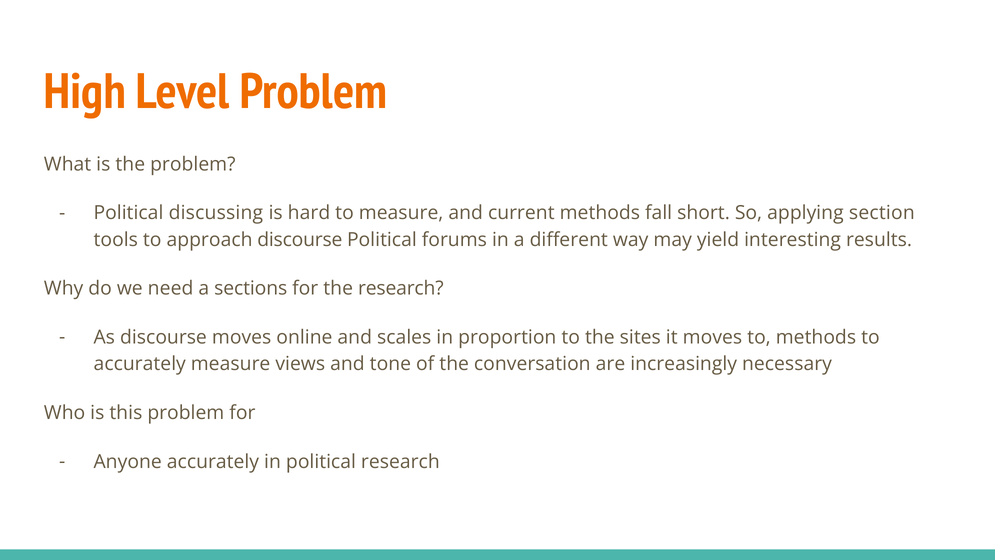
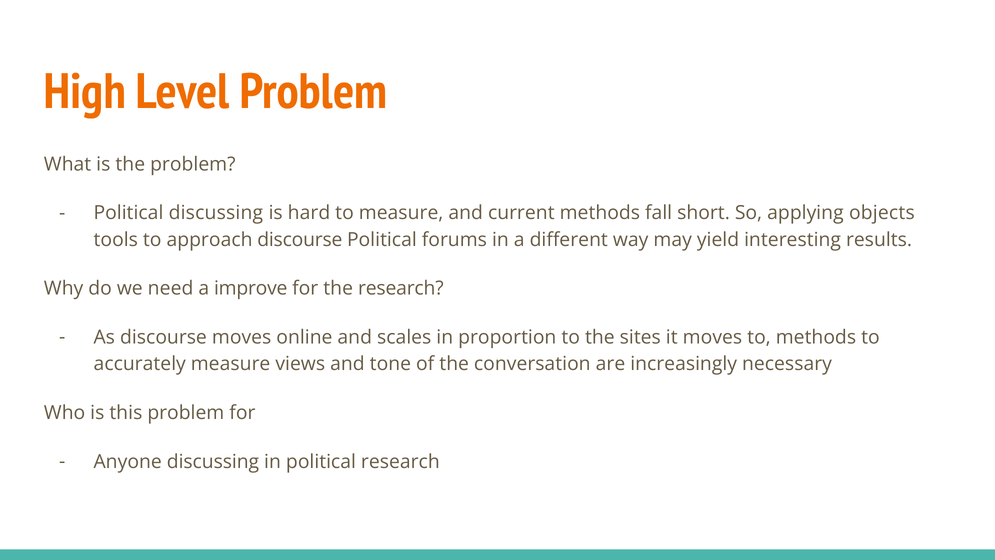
section: section -> objects
sections: sections -> improve
Anyone accurately: accurately -> discussing
